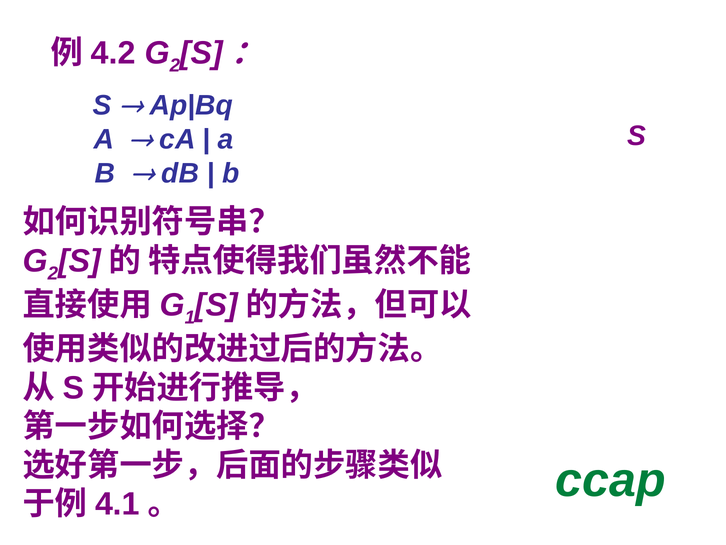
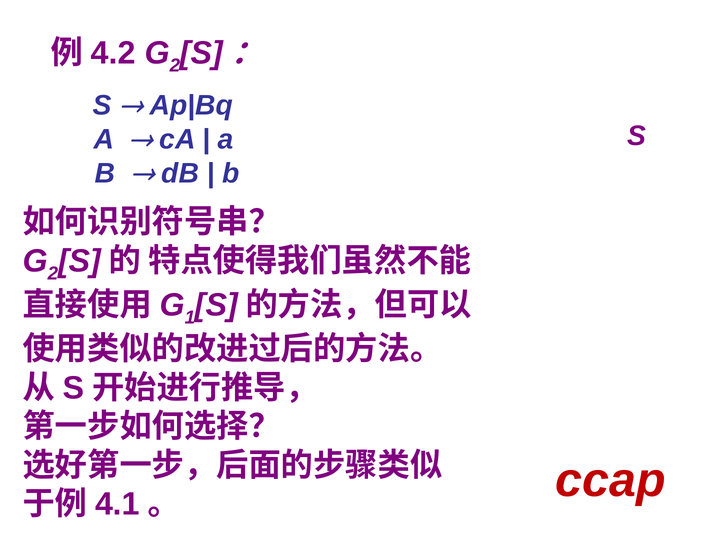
ccap colour: green -> red
